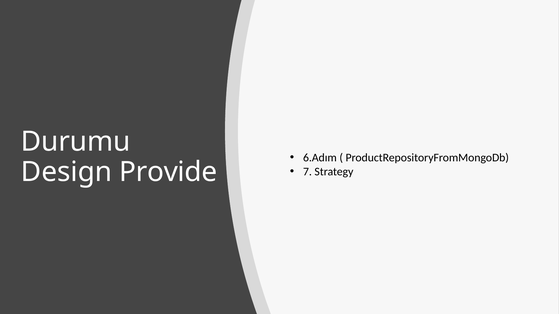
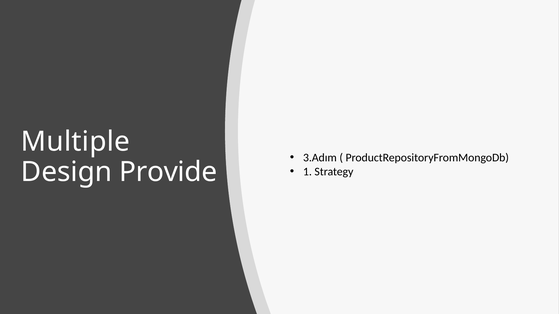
Durumu: Durumu -> Multiple
6.Adım: 6.Adım -> 3.Adım
7: 7 -> 1
